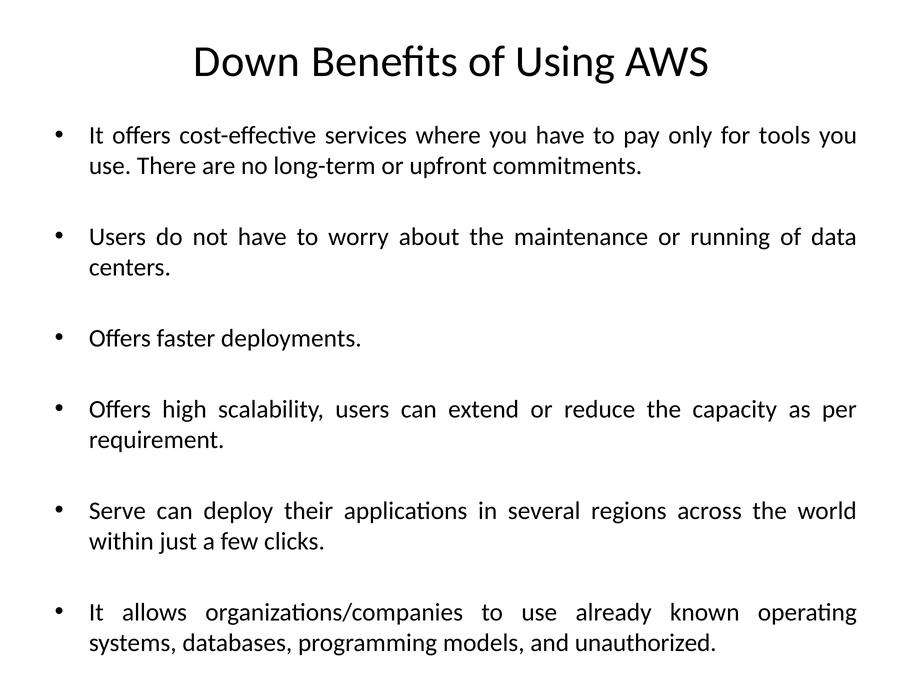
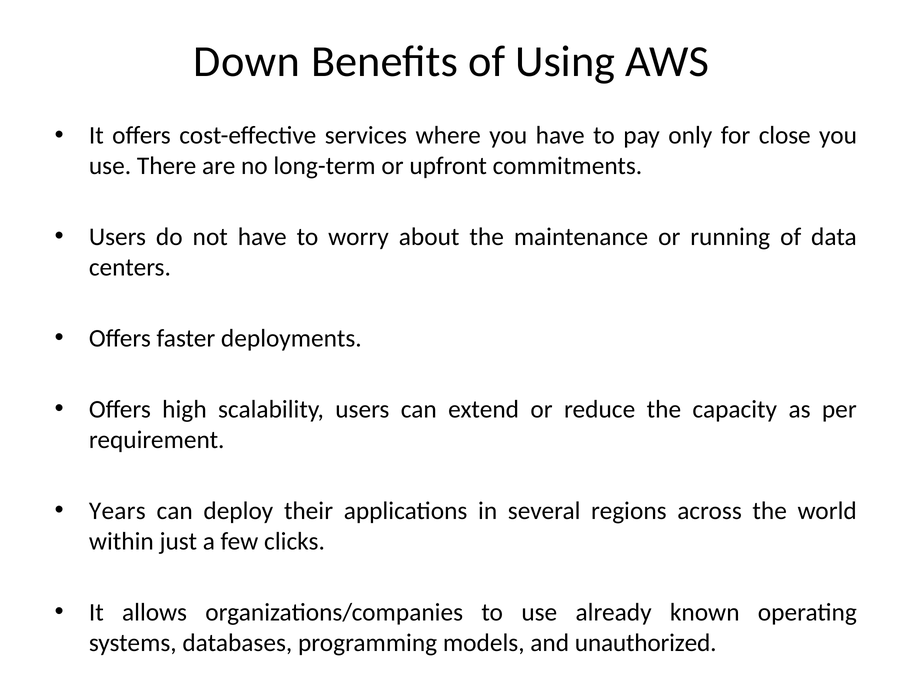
tools: tools -> close
Serve: Serve -> Years
